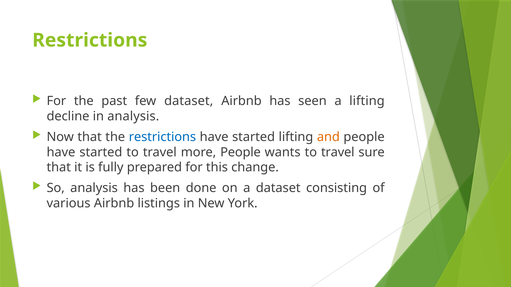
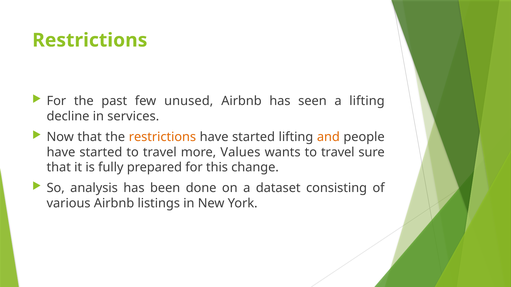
few dataset: dataset -> unused
in analysis: analysis -> services
restrictions at (162, 137) colour: blue -> orange
more People: People -> Values
